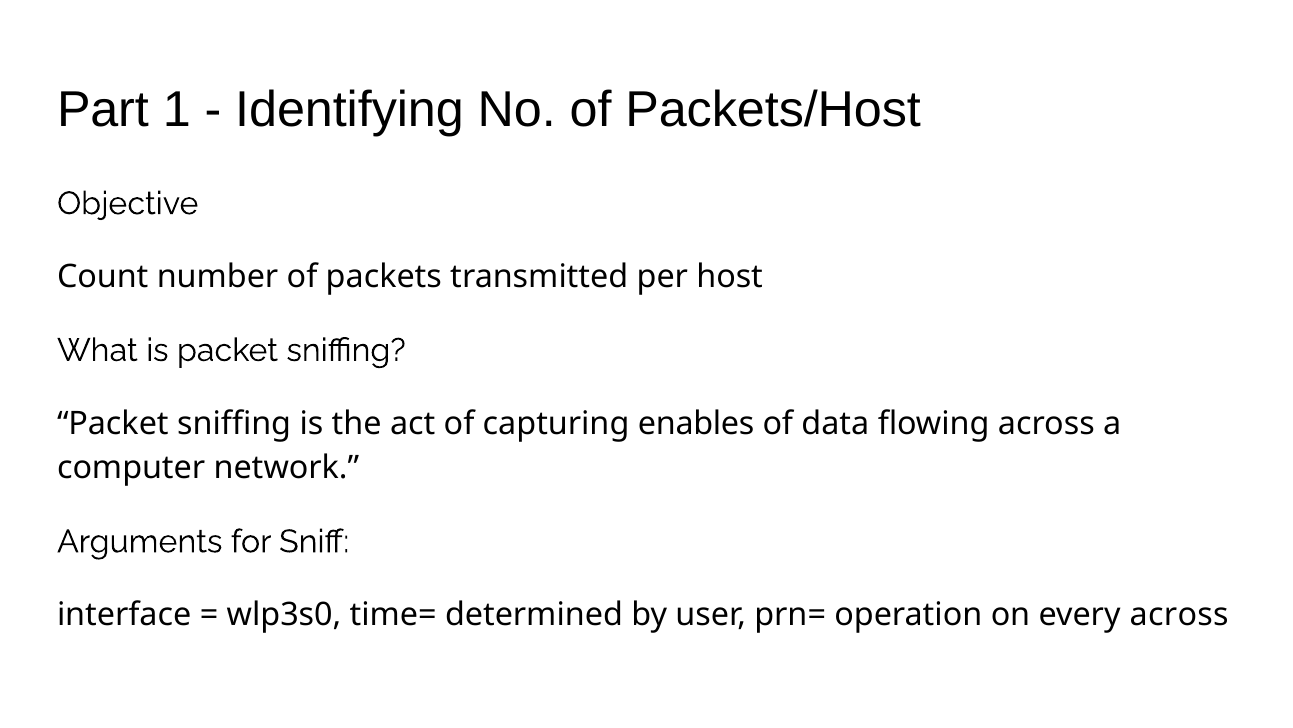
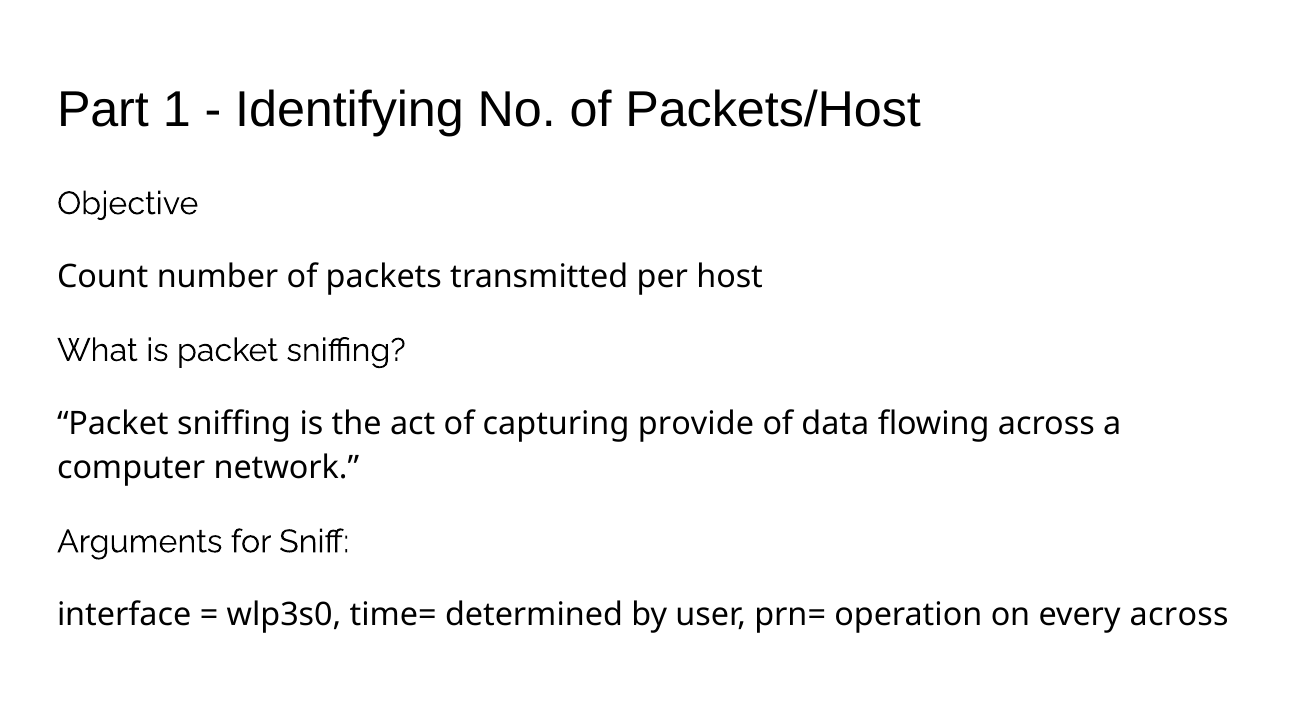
enables: enables -> provide
